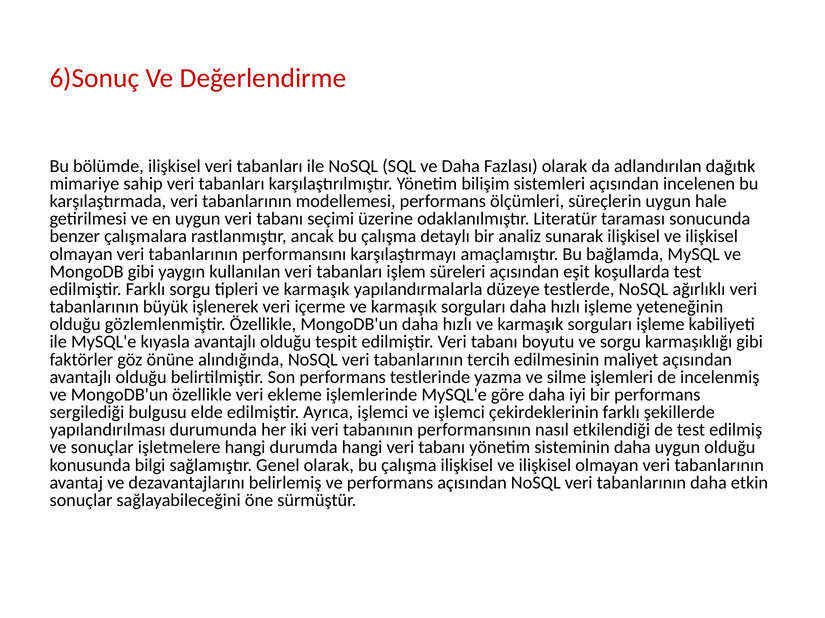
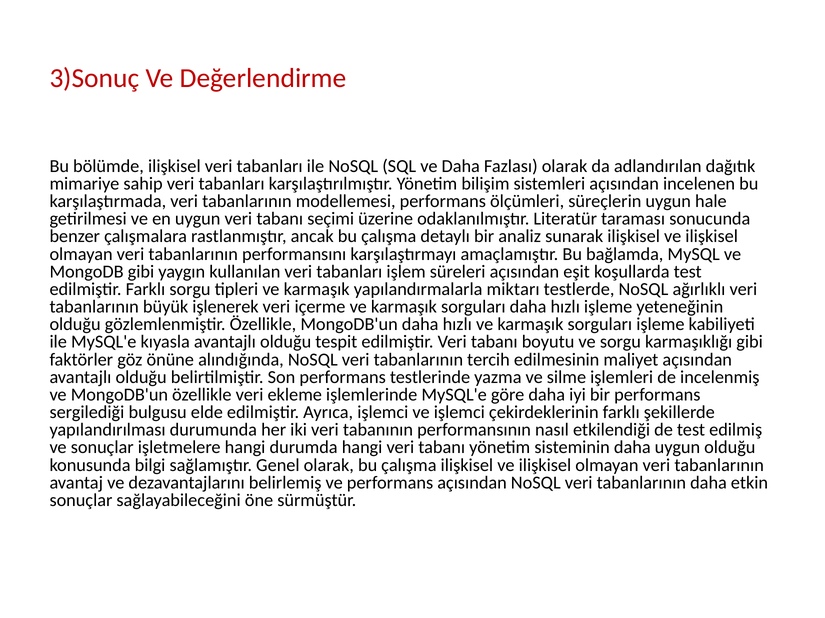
6)Sonuç: 6)Sonuç -> 3)Sonuç
düzeye: düzeye -> miktarı
